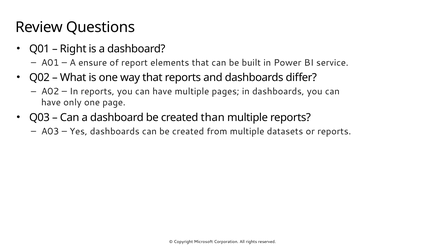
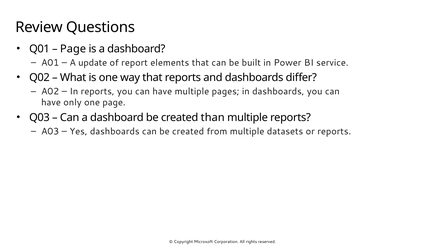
Right at (73, 49): Right -> Page
ensure: ensure -> update
